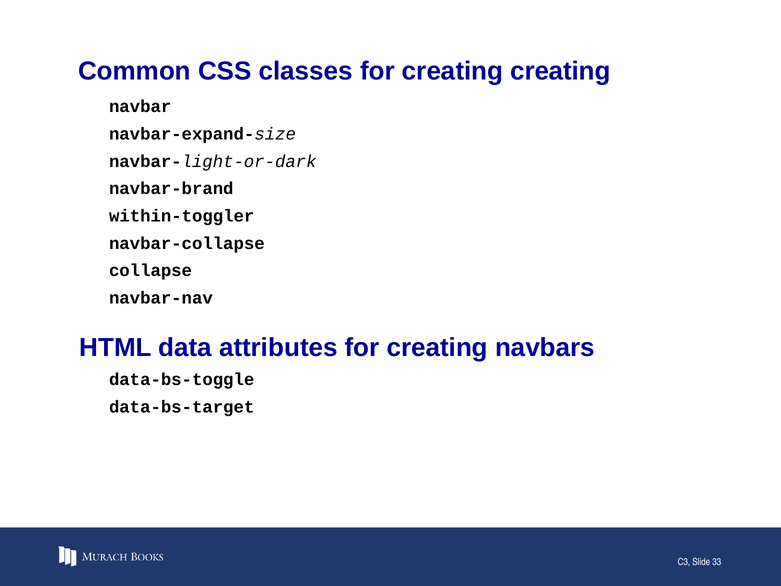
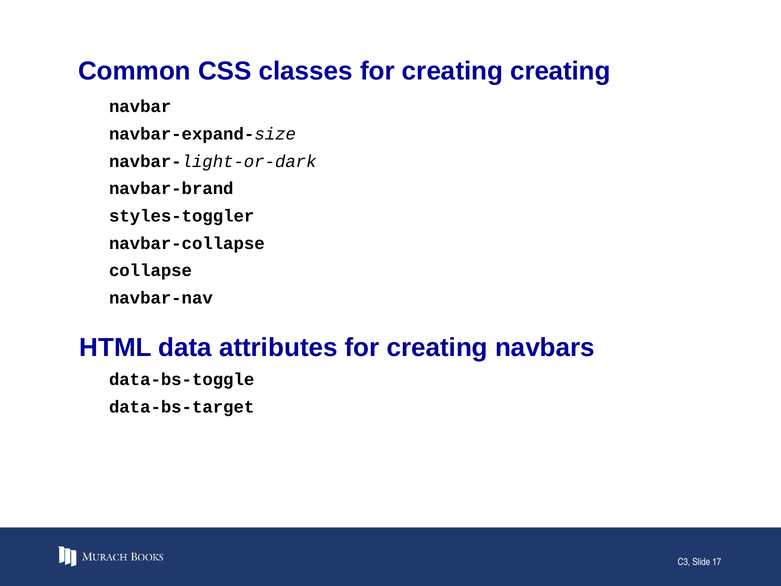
within-toggler: within-toggler -> styles-toggler
33: 33 -> 17
